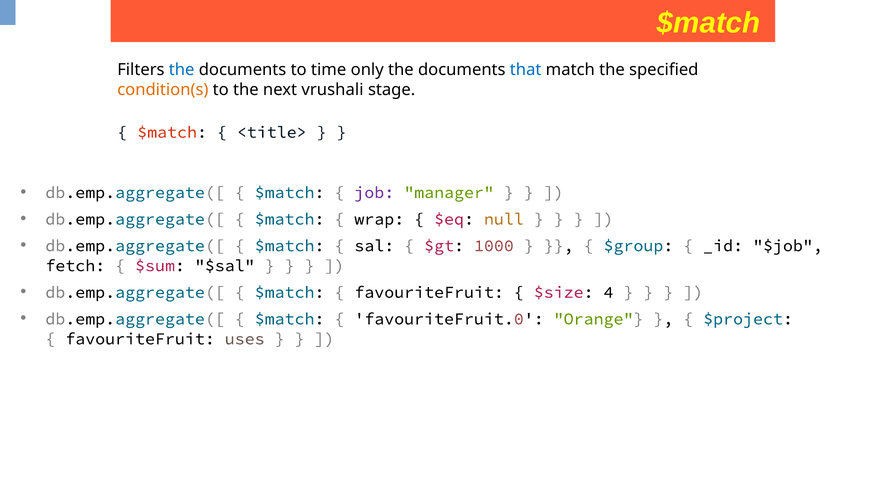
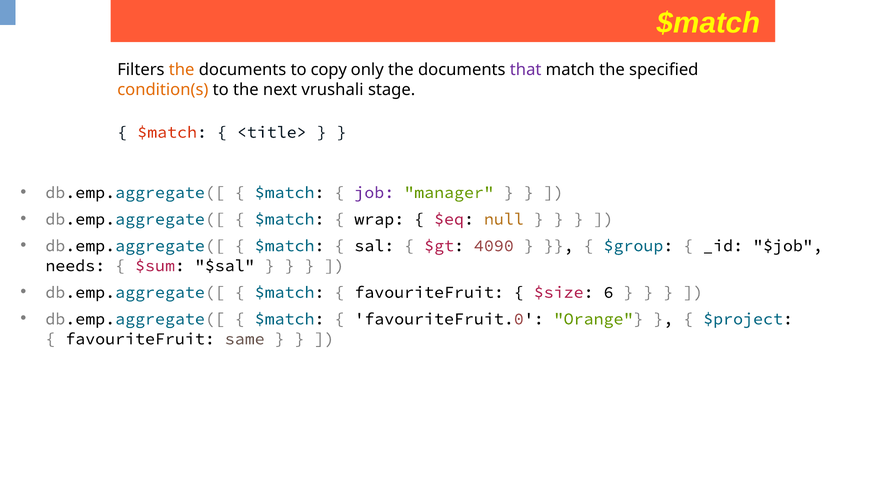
the at (182, 70) colour: blue -> orange
time: time -> copy
that colour: blue -> purple
1000: 1000 -> 4090
fetch: fetch -> needs
4: 4 -> 6
uses: uses -> same
